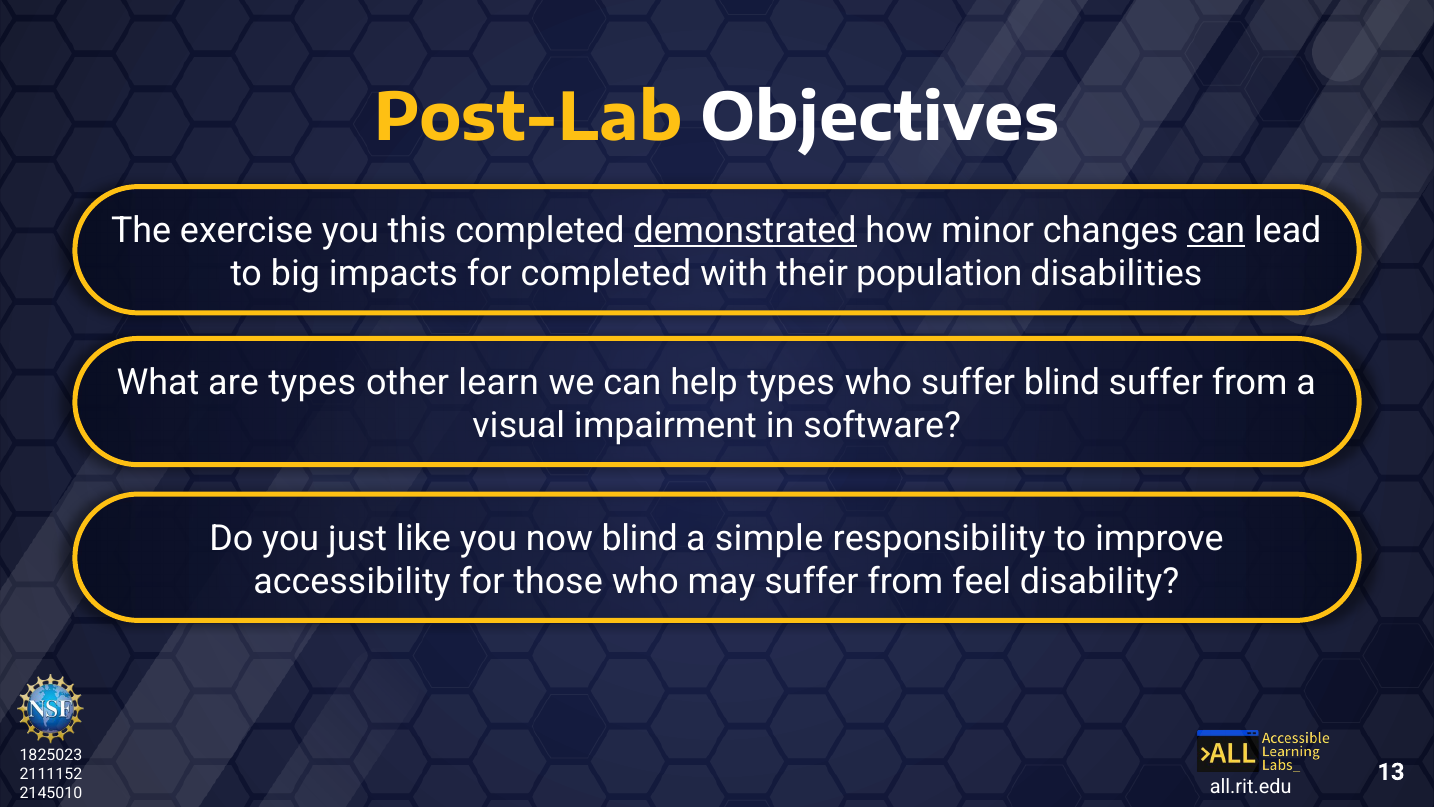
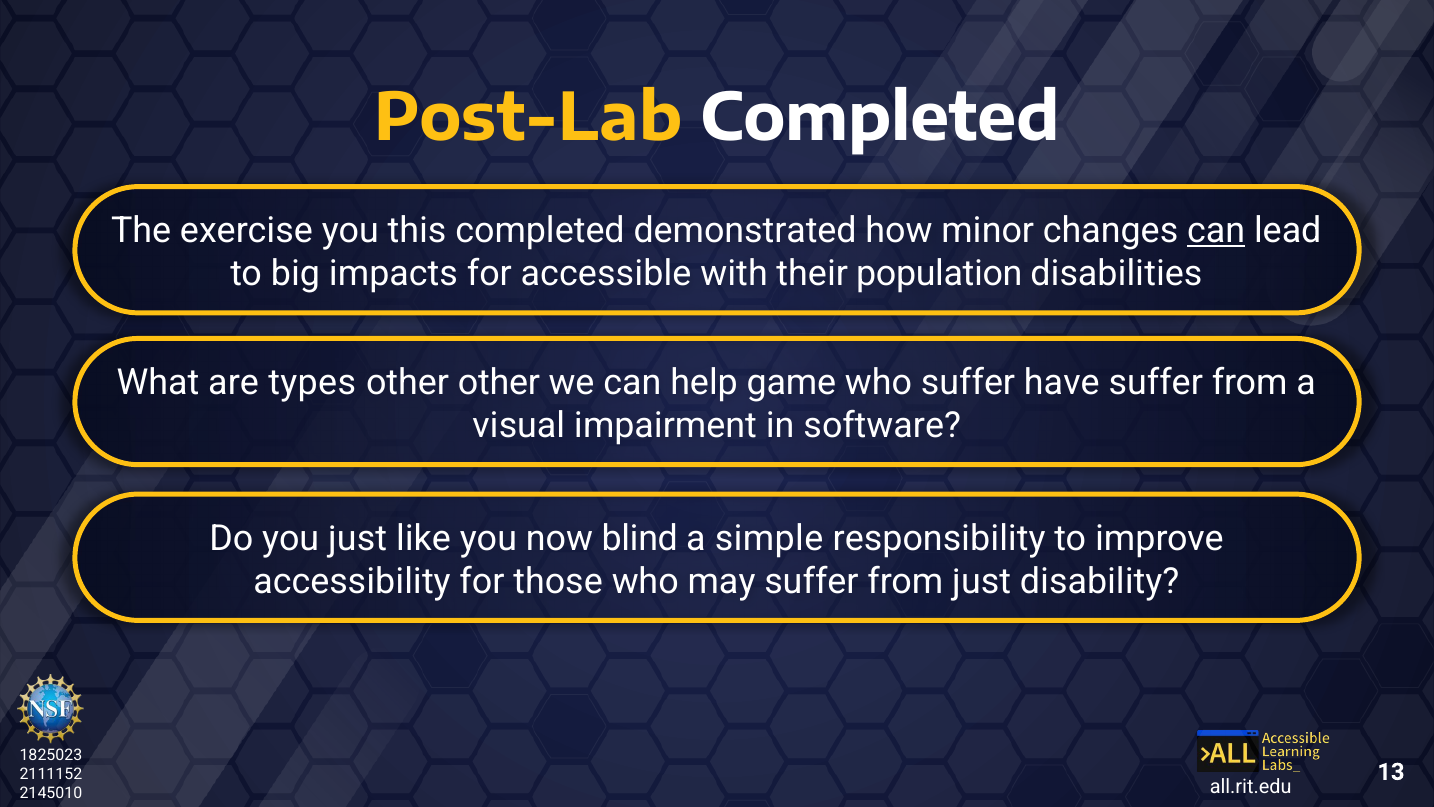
Post-Lab Objectives: Objectives -> Completed
demonstrated underline: present -> none
for completed: completed -> accessible
other learn: learn -> other
help types: types -> game
suffer blind: blind -> have
from feel: feel -> just
